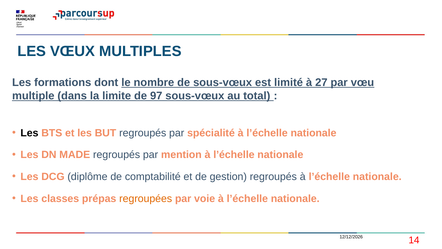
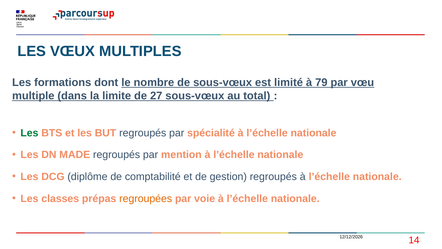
27: 27 -> 79
97: 97 -> 27
Les at (29, 133) colour: black -> green
